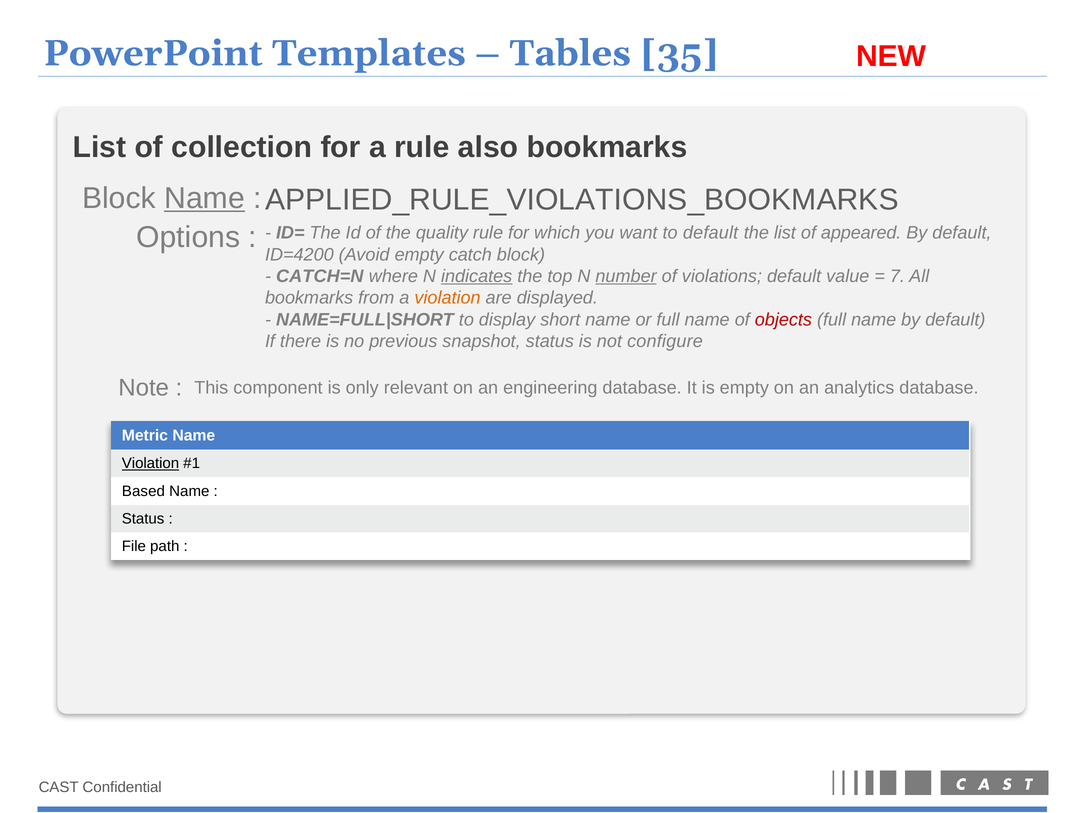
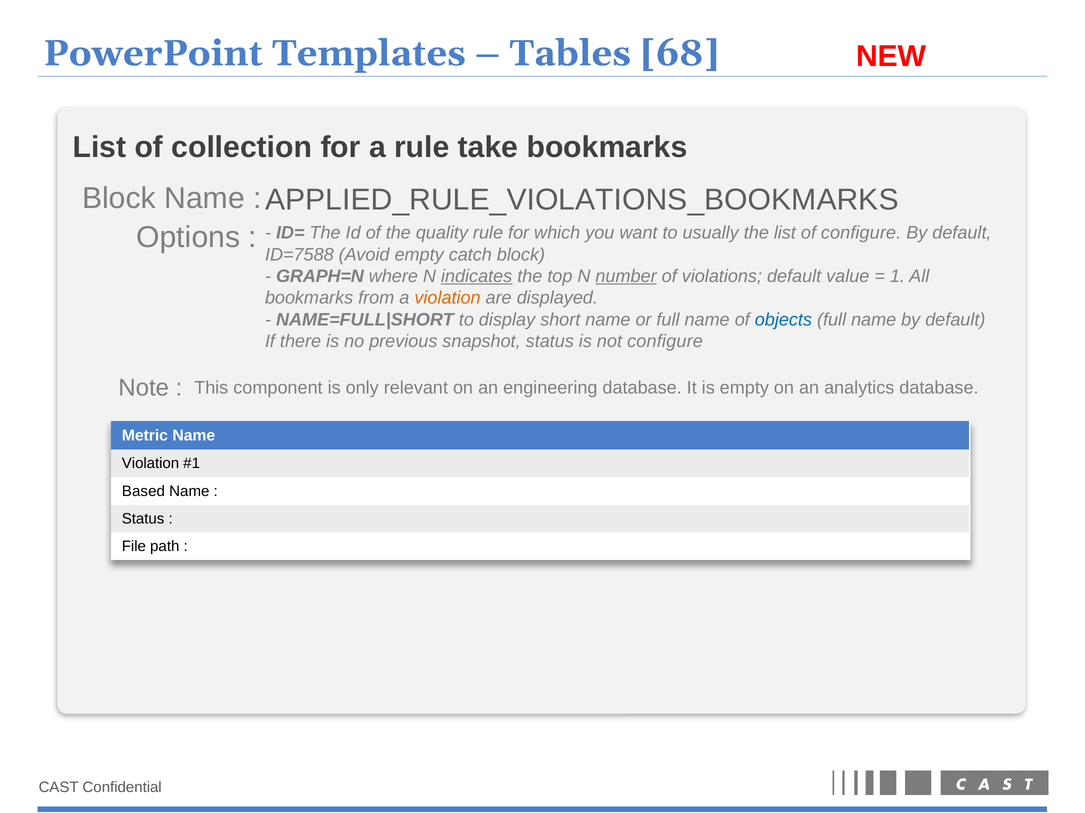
35: 35 -> 68
also: also -> take
Name at (205, 199) underline: present -> none
to default: default -> usually
of appeared: appeared -> configure
ID=4200: ID=4200 -> ID=7588
CATCH=N: CATCH=N -> GRAPH=N
7: 7 -> 1
objects colour: red -> blue
Violation at (151, 464) underline: present -> none
